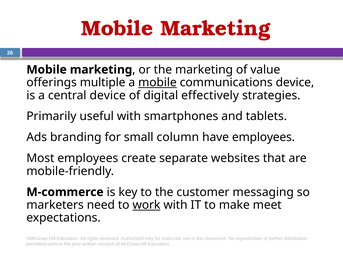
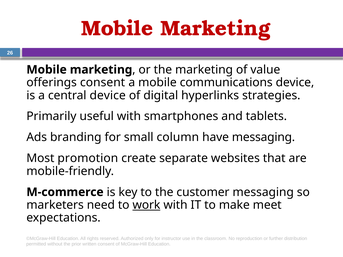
offerings multiple: multiple -> consent
mobile at (157, 83) underline: present -> none
effectively: effectively -> hyperlinks
have employees: employees -> messaging
Most employees: employees -> promotion
